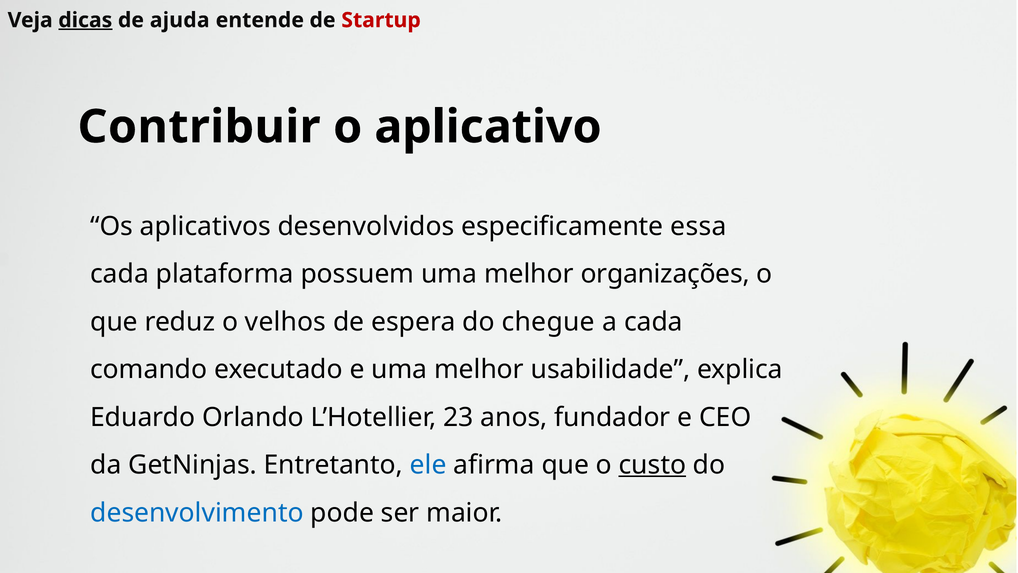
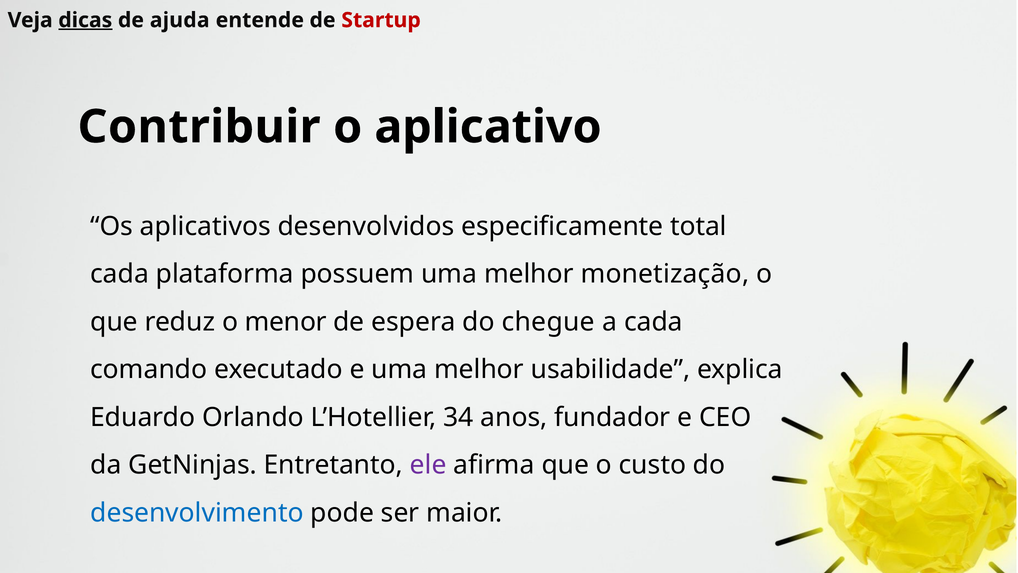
essa: essa -> total
organizações: organizações -> monetização
velhos: velhos -> menor
23: 23 -> 34
ele colour: blue -> purple
custo underline: present -> none
